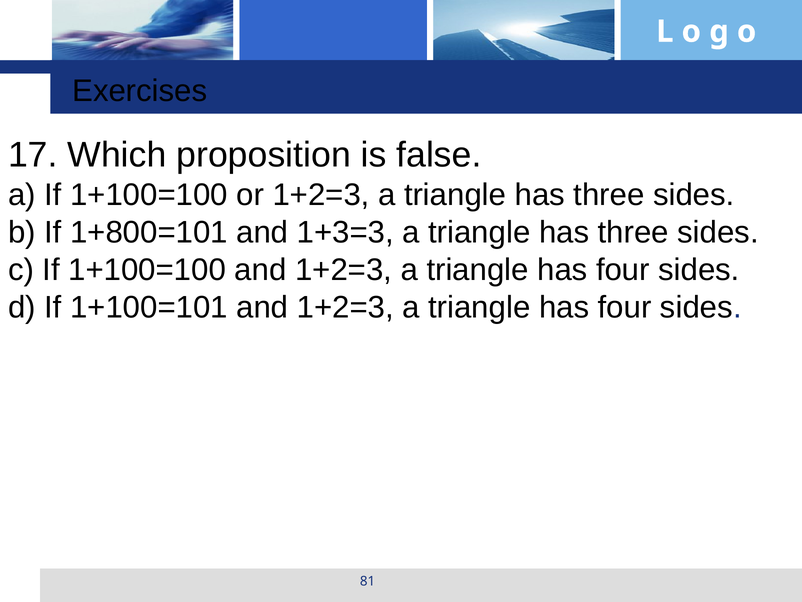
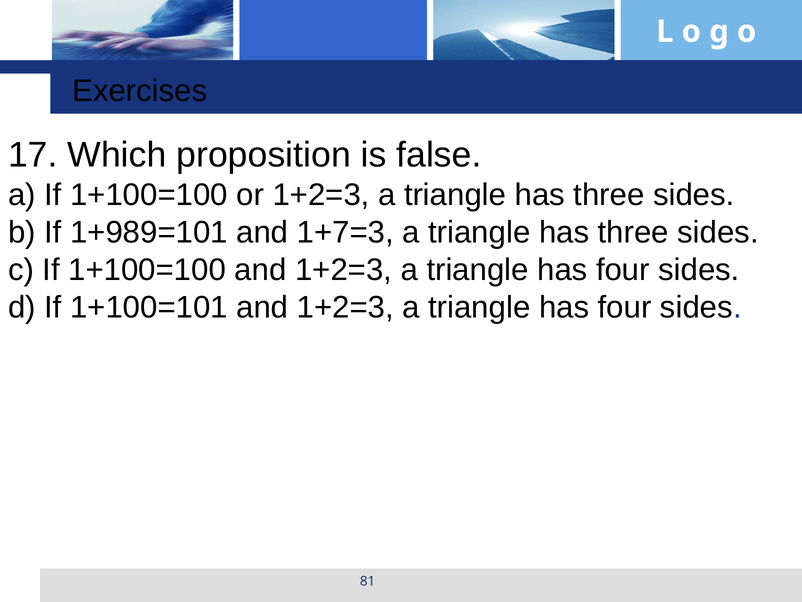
1+800=101: 1+800=101 -> 1+989=101
1+3=3: 1+3=3 -> 1+7=3
